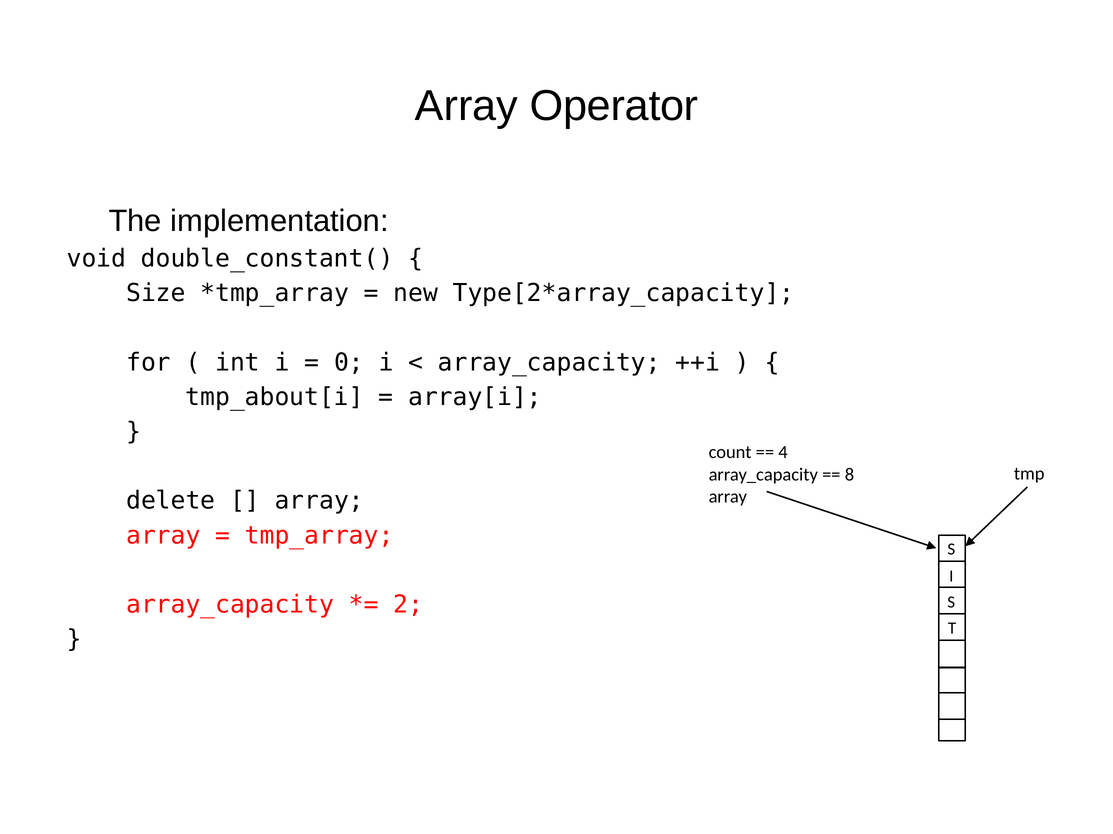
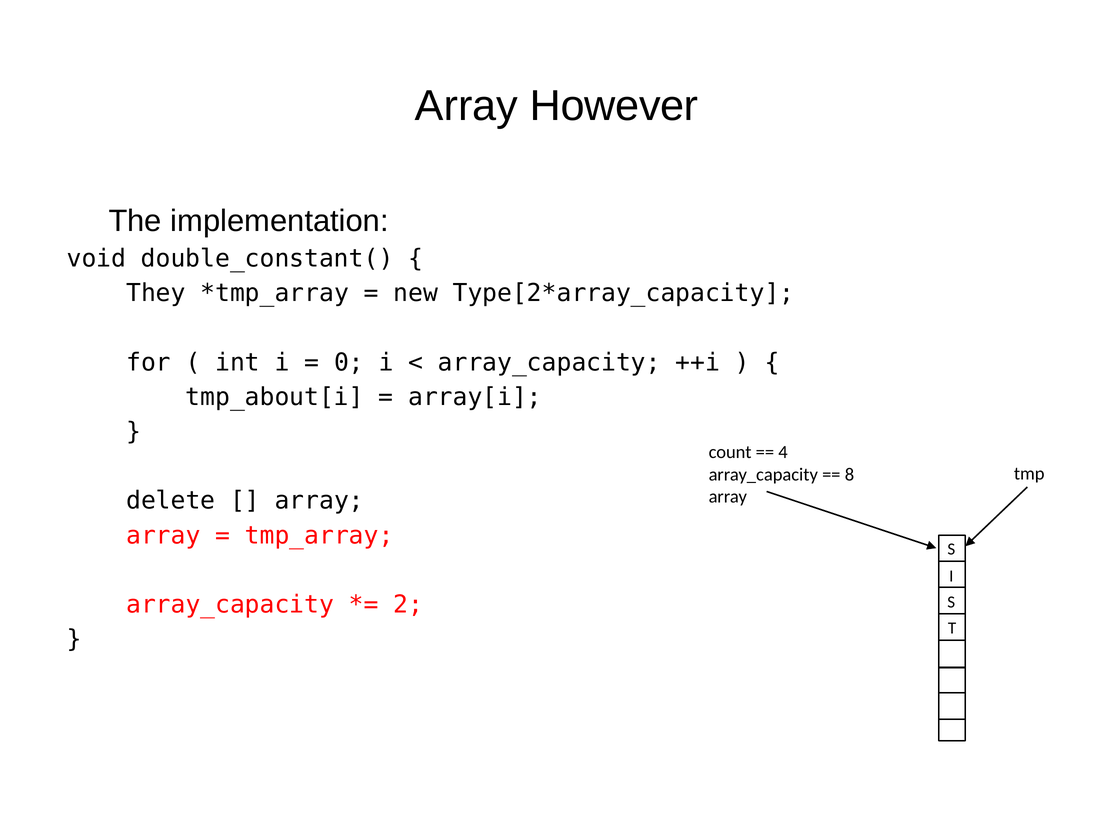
Operator: Operator -> However
Size: Size -> They
